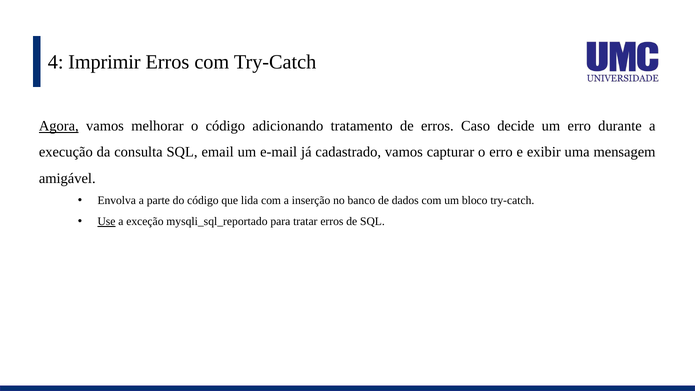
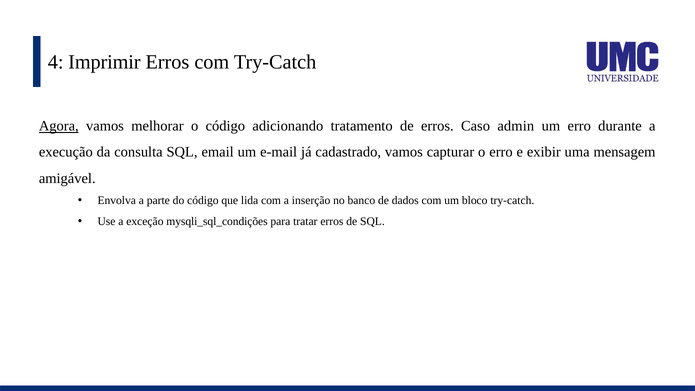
decide: decide -> admin
Use underline: present -> none
mysqli_sql_reportado: mysqli_sql_reportado -> mysqli_sql_condições
